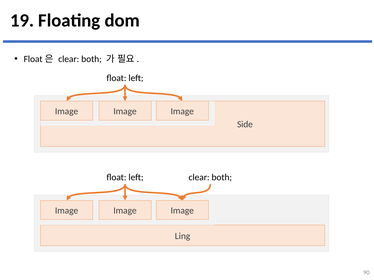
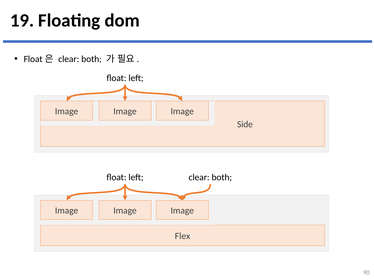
Ling: Ling -> Flex
